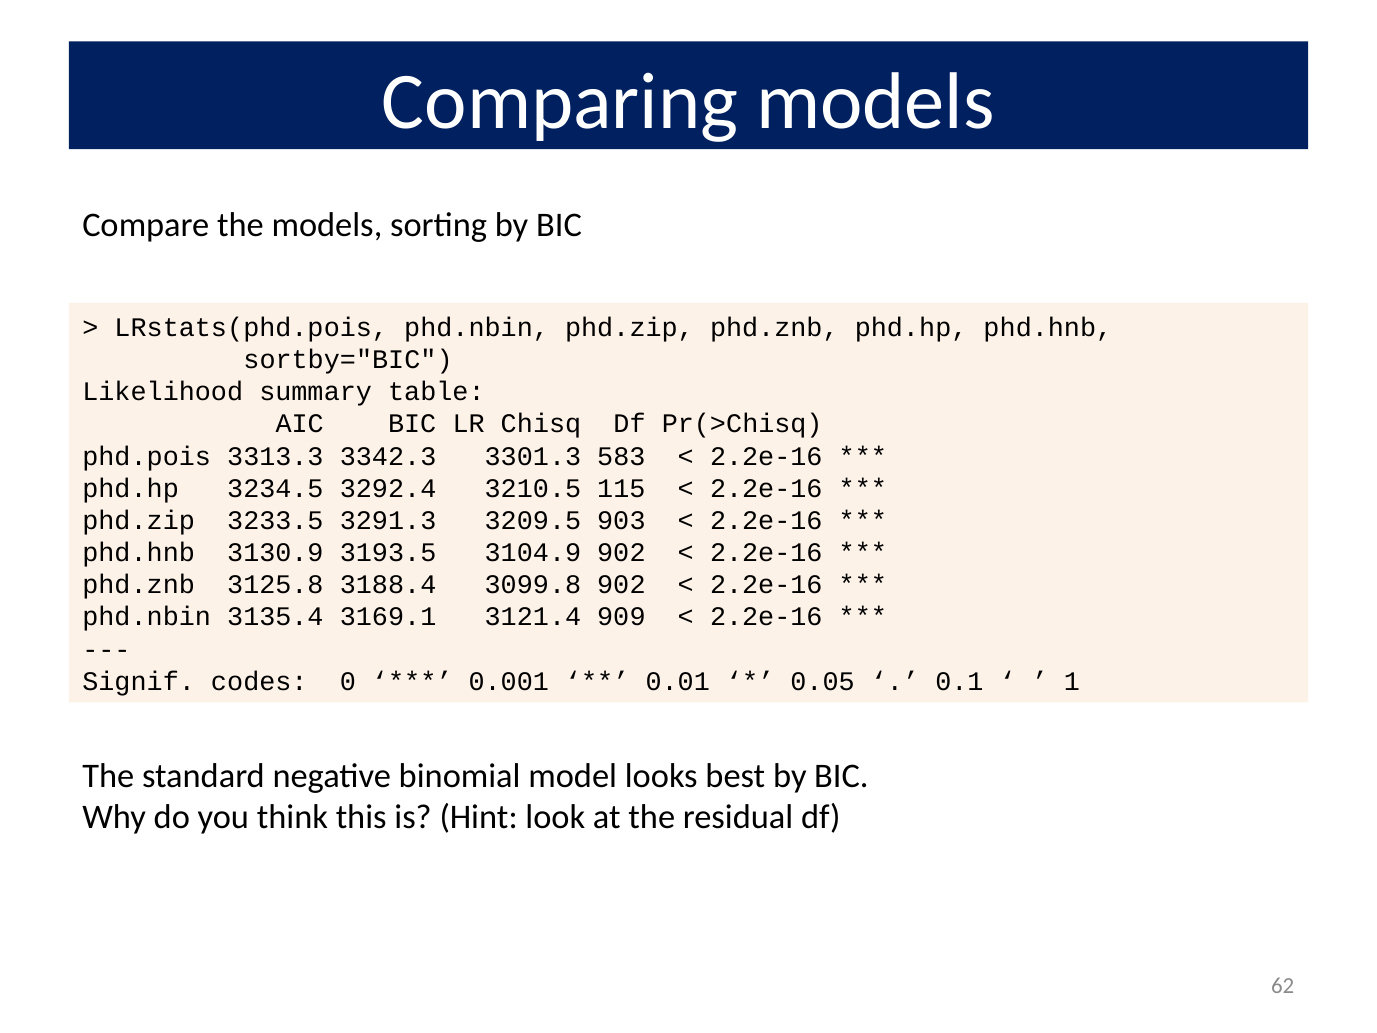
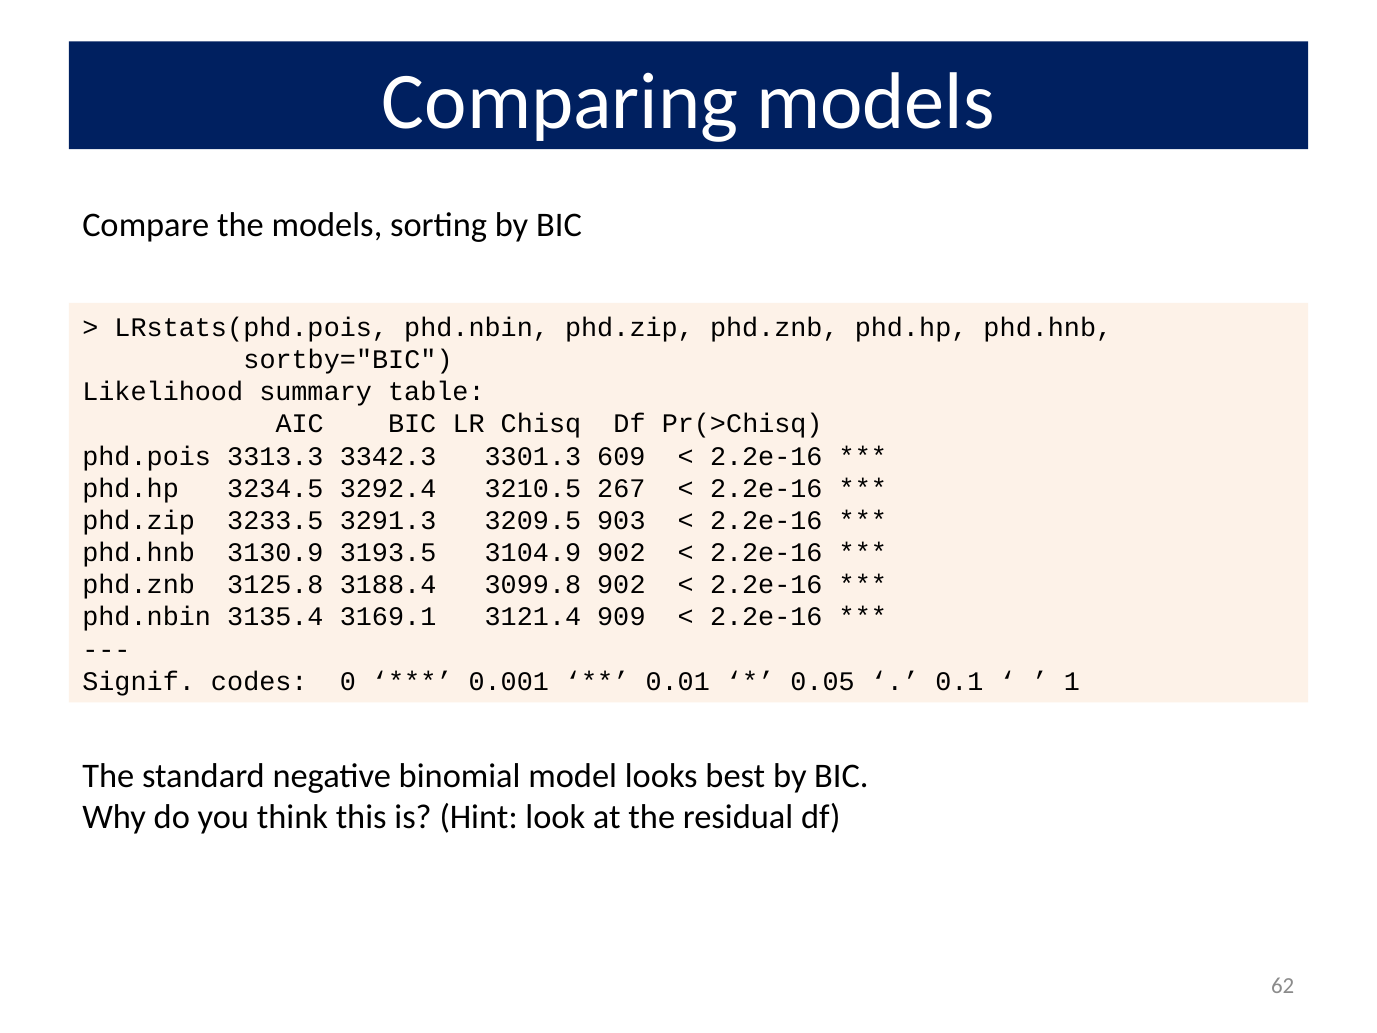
583: 583 -> 609
115: 115 -> 267
